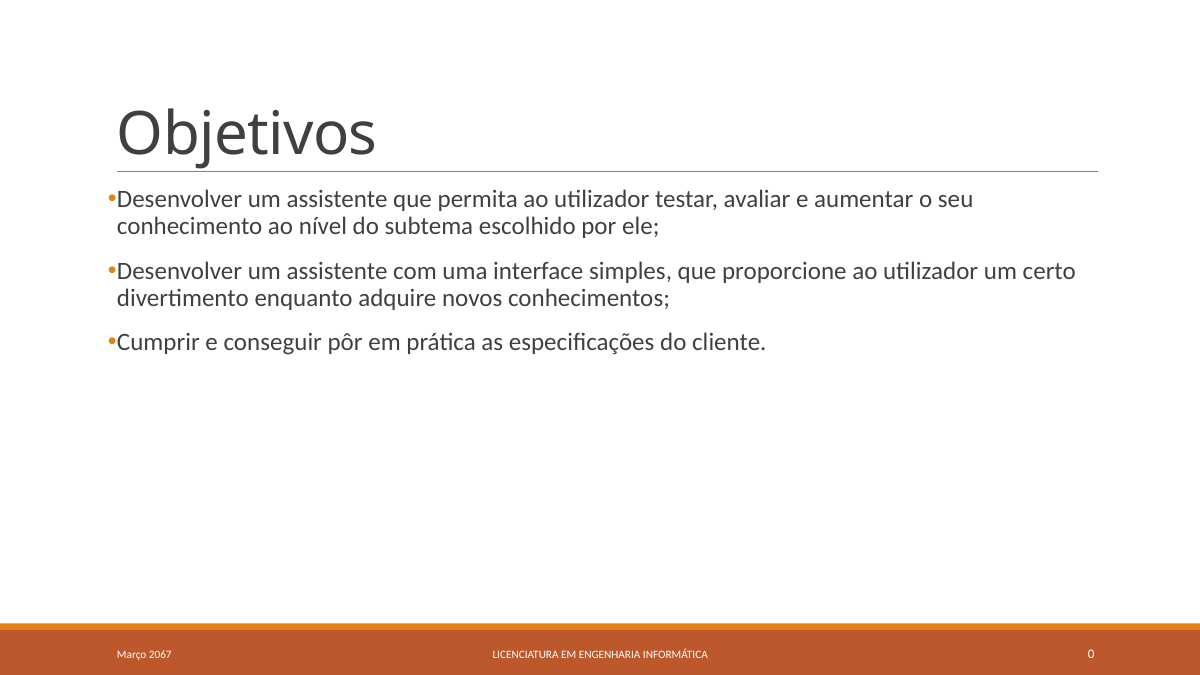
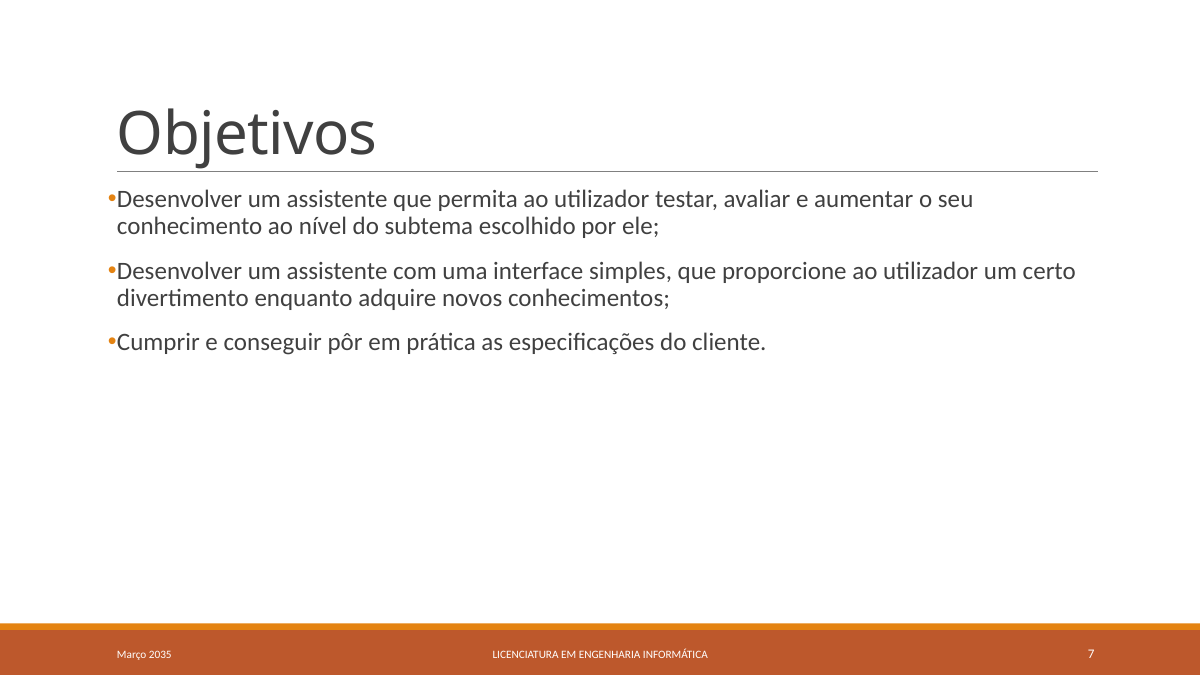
2067: 2067 -> 2035
0: 0 -> 7
